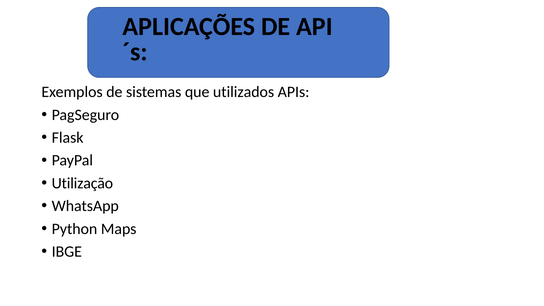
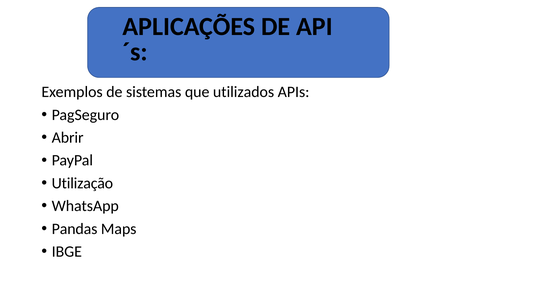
Flask: Flask -> Abrir
Python: Python -> Pandas
